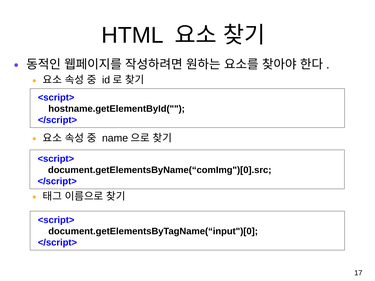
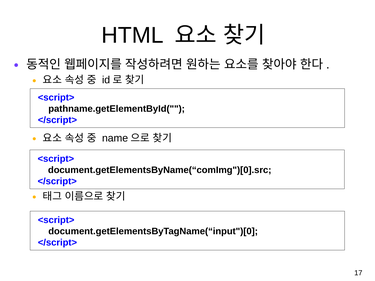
hostname.getElementById(: hostname.getElementById( -> pathname.getElementById(
